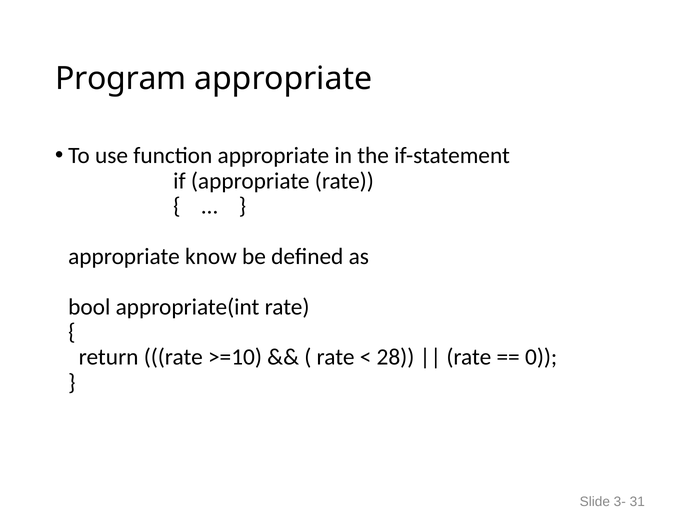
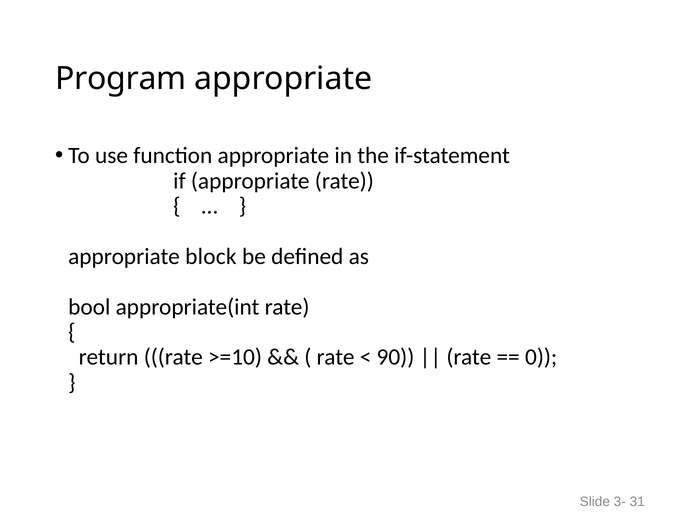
know: know -> block
28: 28 -> 90
